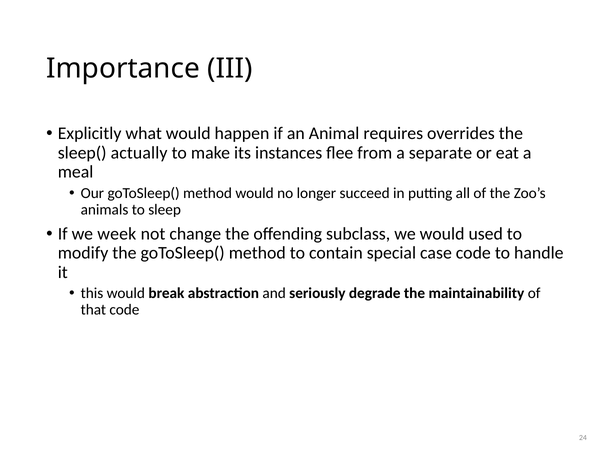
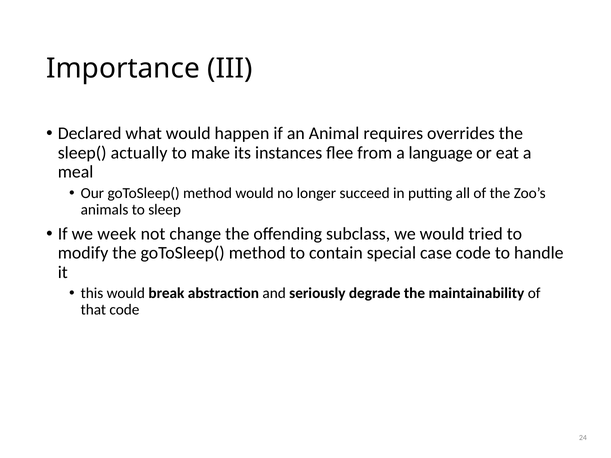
Explicitly: Explicitly -> Declared
separate: separate -> language
used: used -> tried
